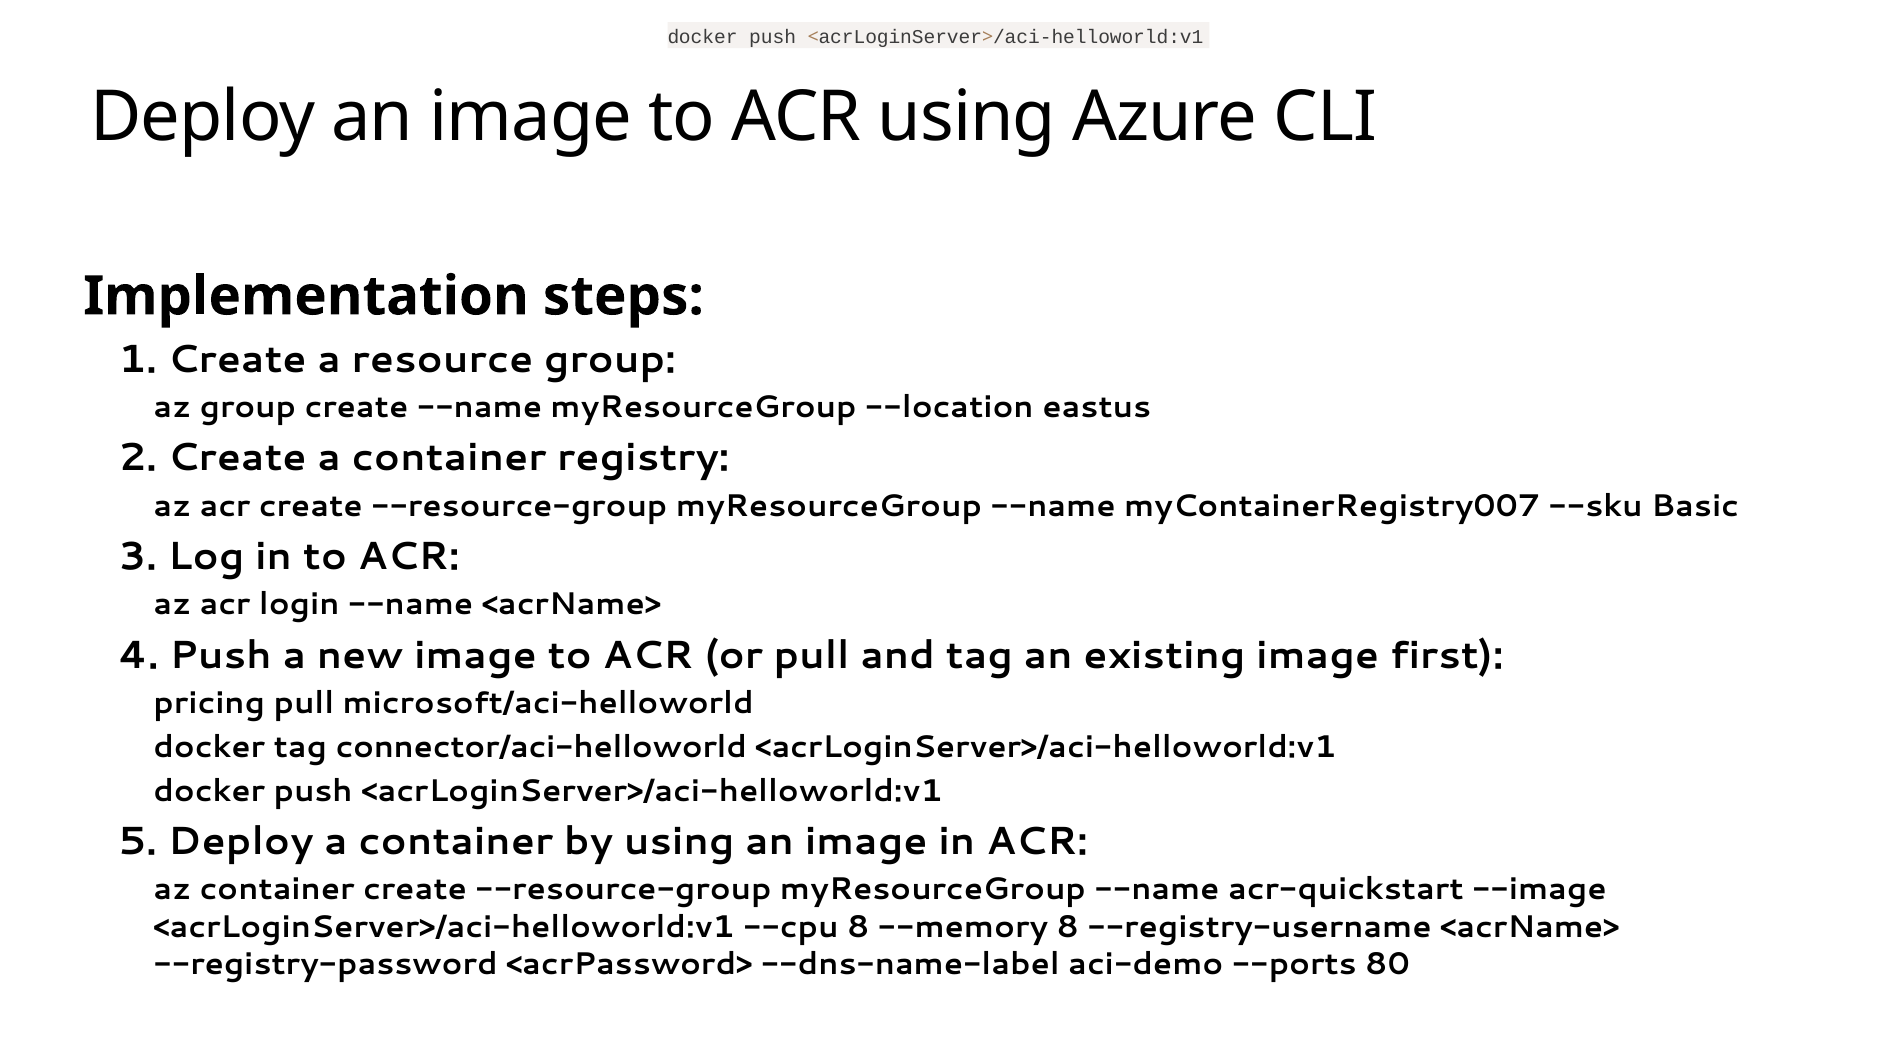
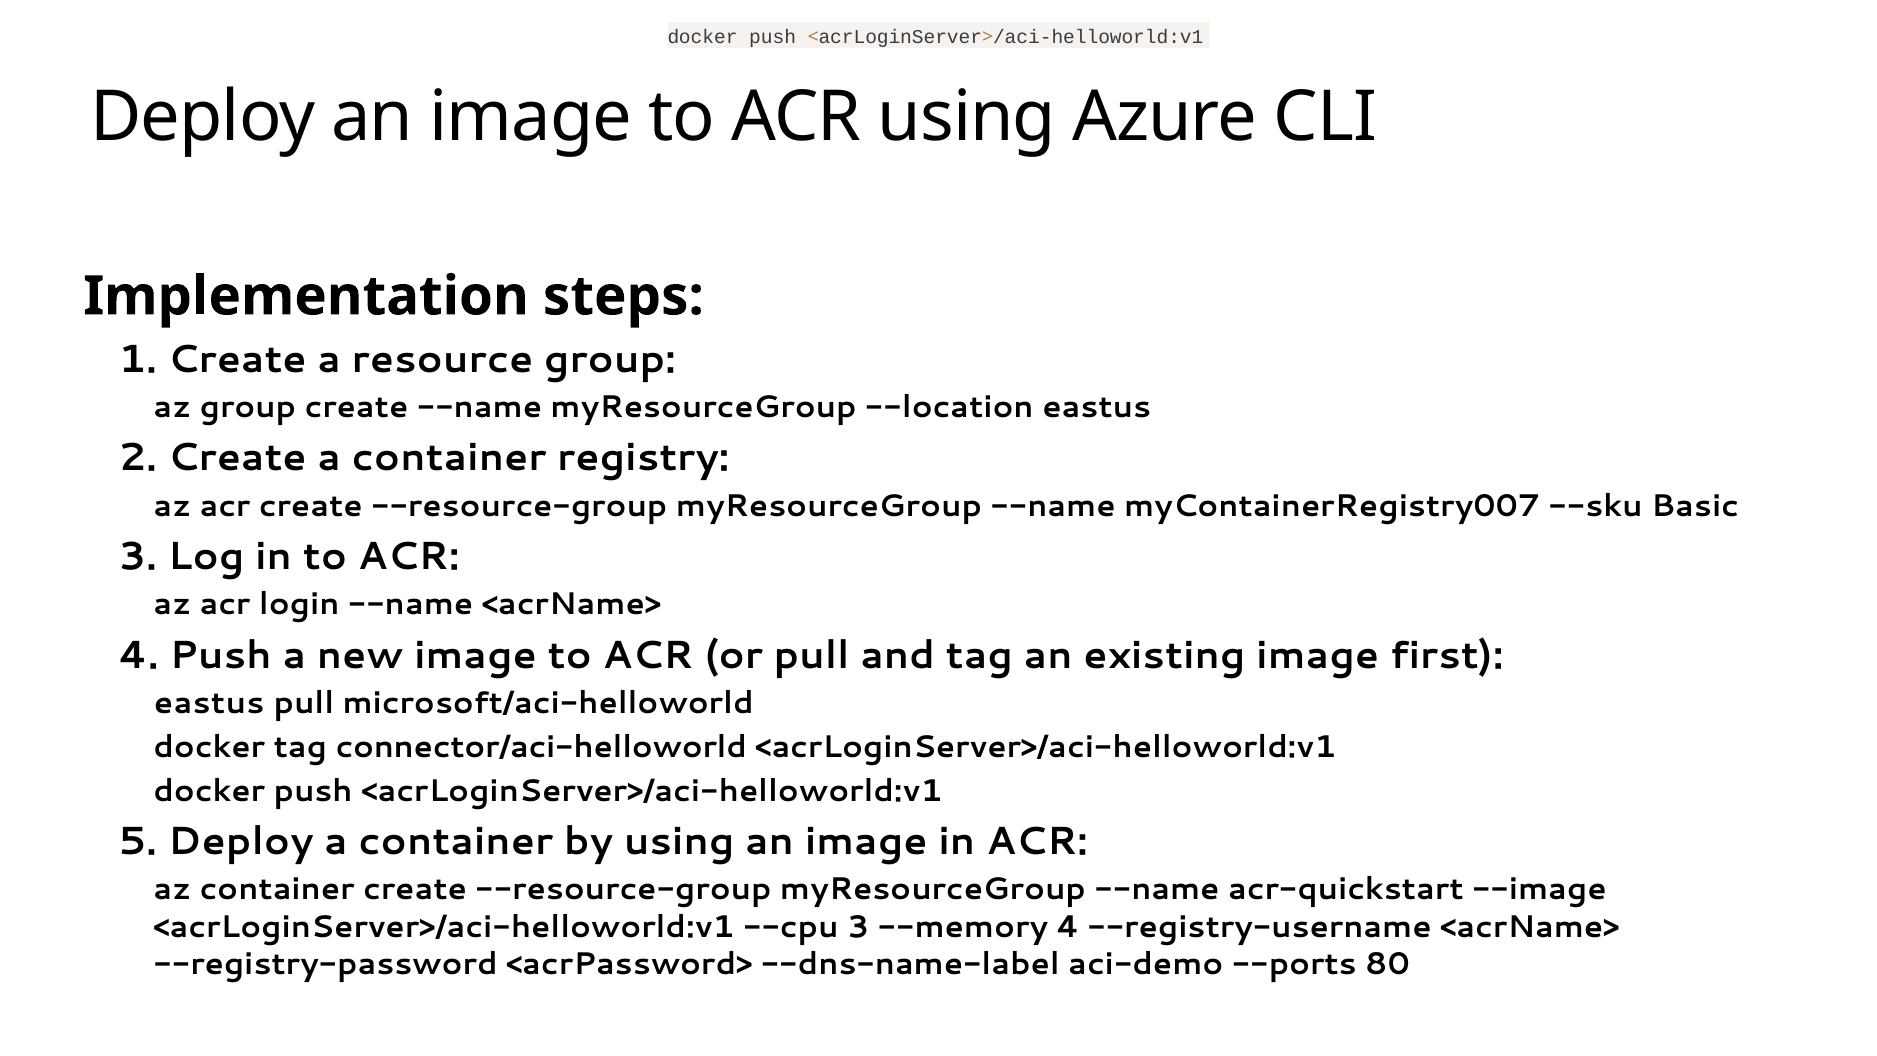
pricing at (209, 703): pricing -> eastus
--cpu 8: 8 -> 3
--memory 8: 8 -> 4
